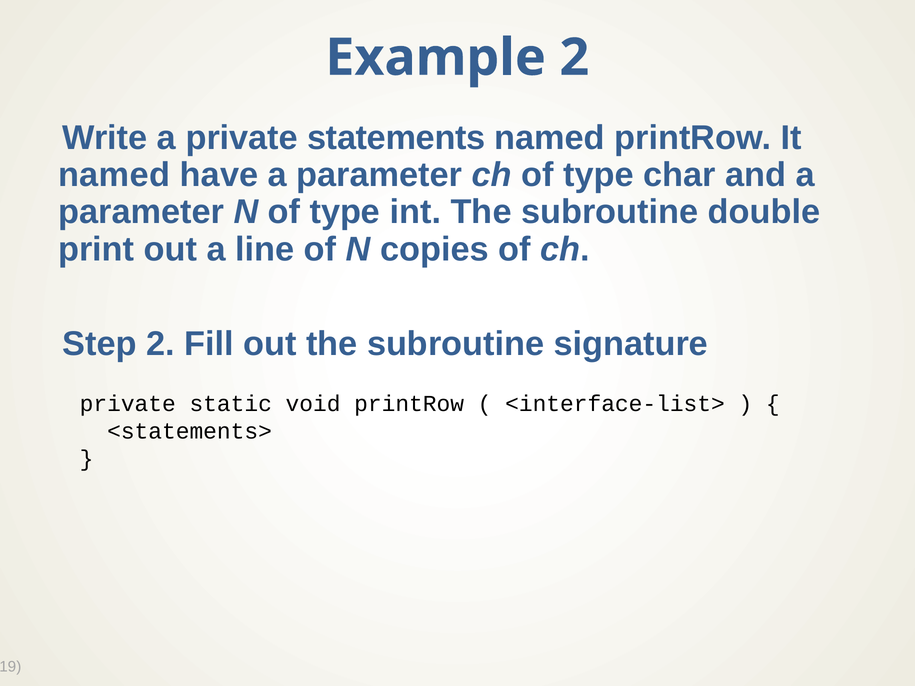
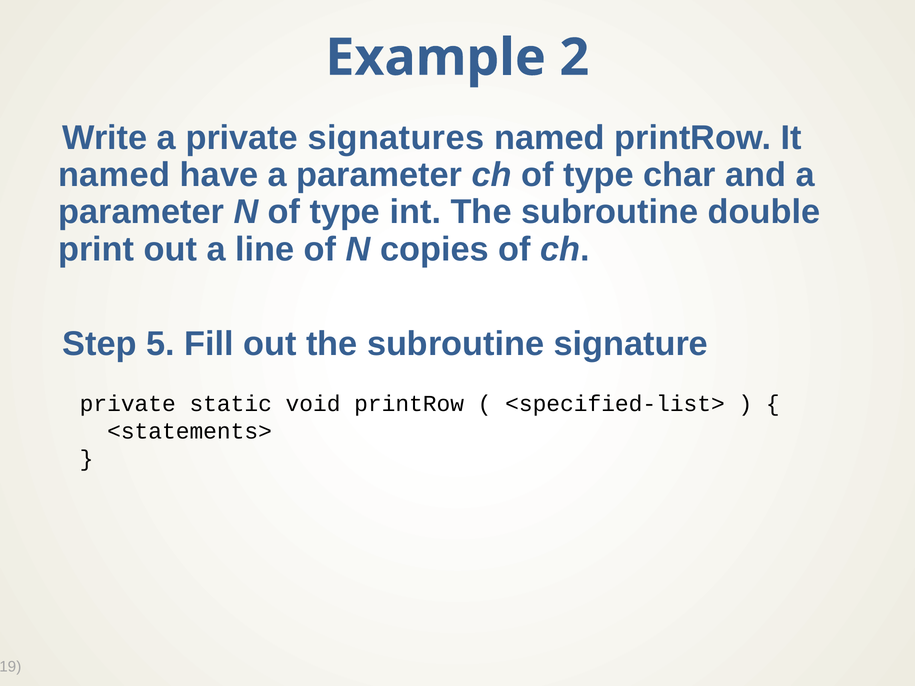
statements: statements -> signatures
Step 2: 2 -> 5
<interface-list>: <interface-list> -> <specified-list>
